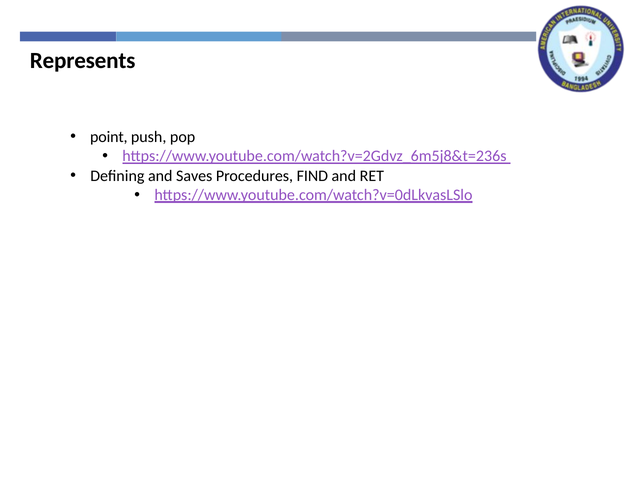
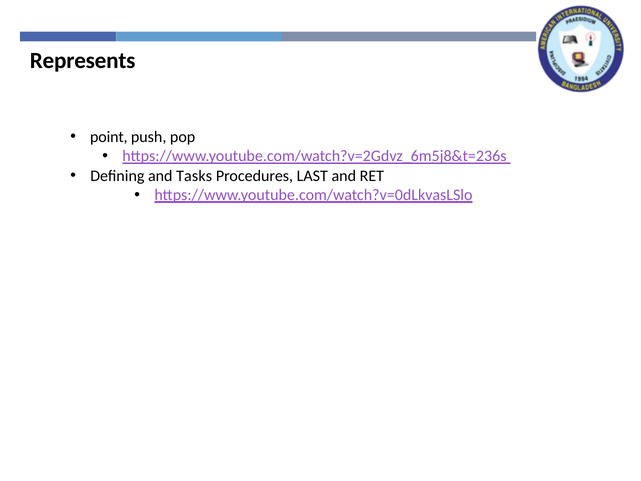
Saves: Saves -> Tasks
FIND: FIND -> LAST
